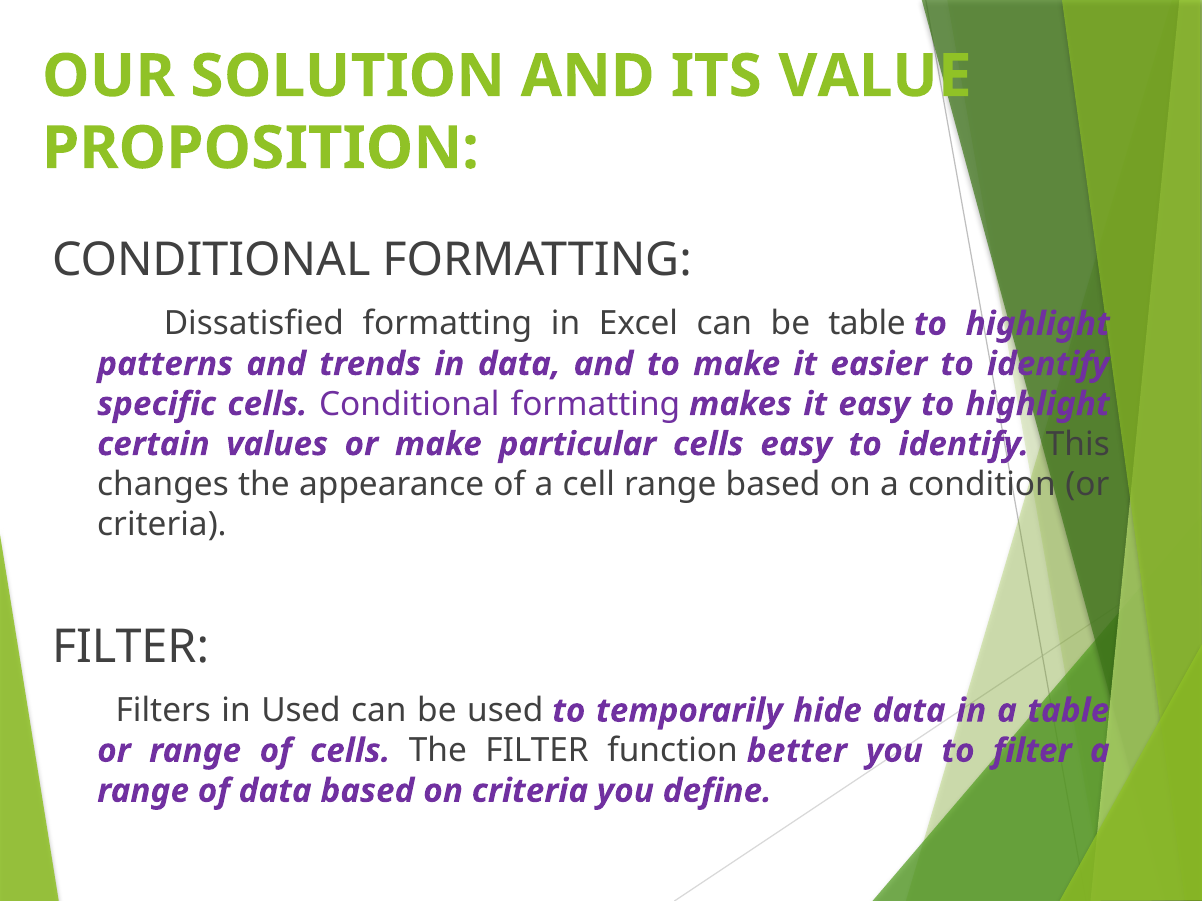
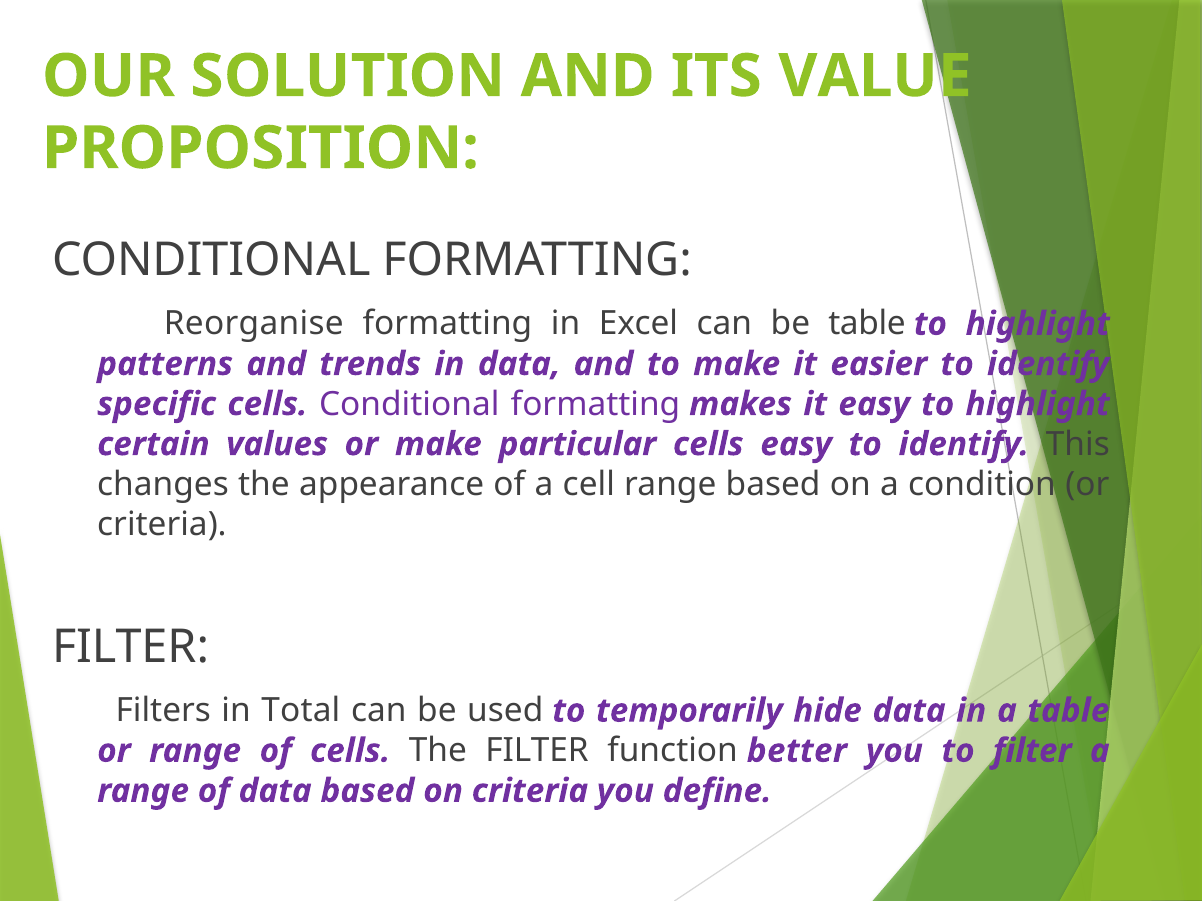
Dissatisfied: Dissatisfied -> Reorganise
in Used: Used -> Total
